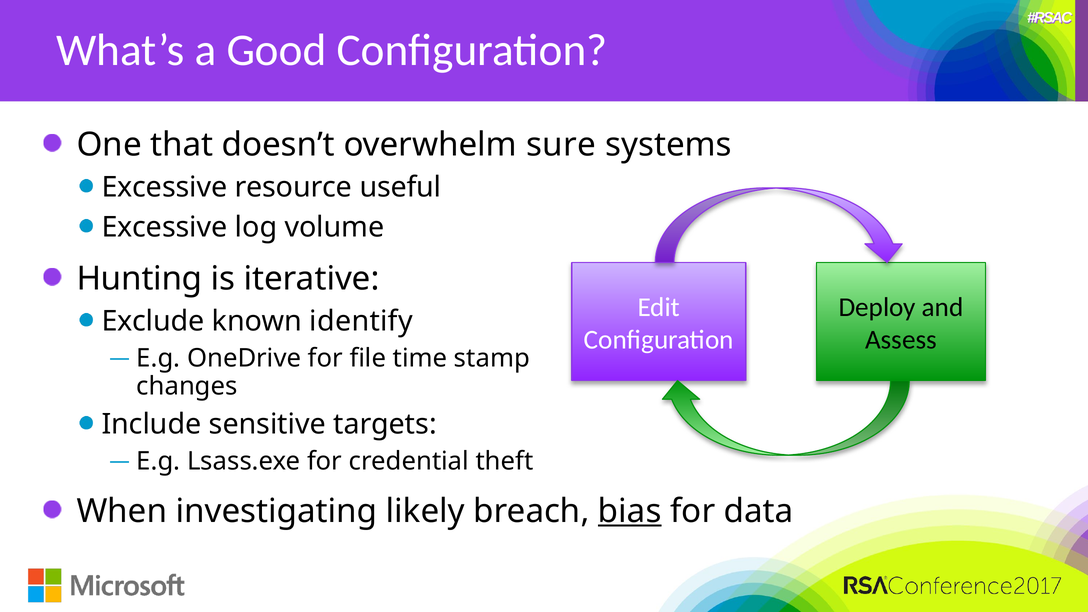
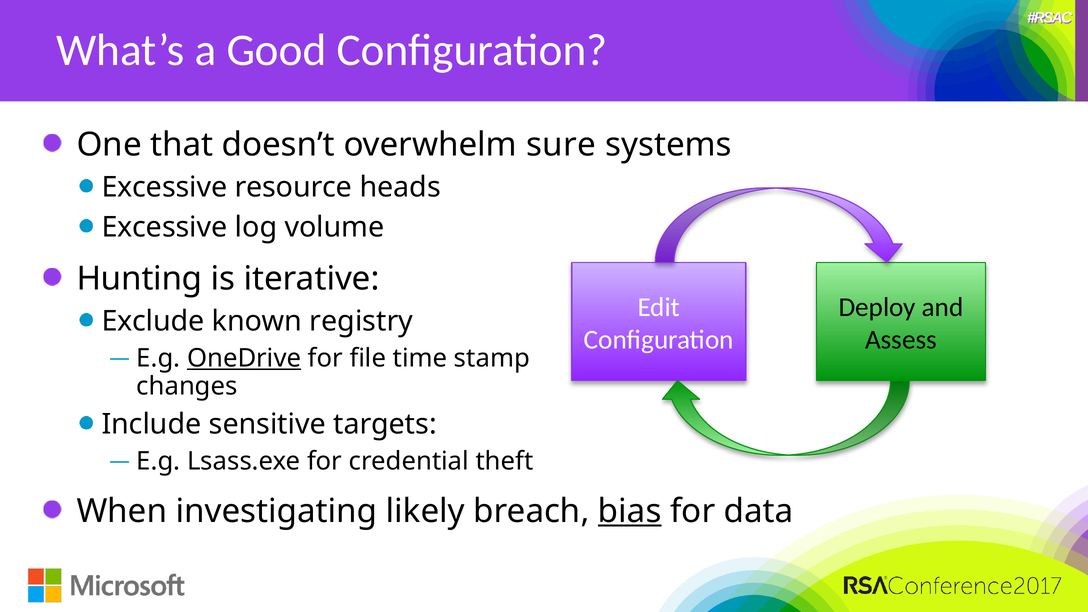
useful: useful -> heads
identify: identify -> registry
OneDrive underline: none -> present
